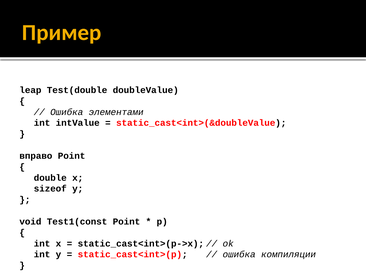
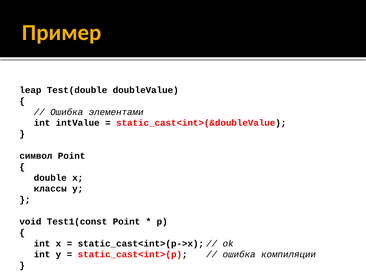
вправо: вправо -> символ
sizeof: sizeof -> классы
